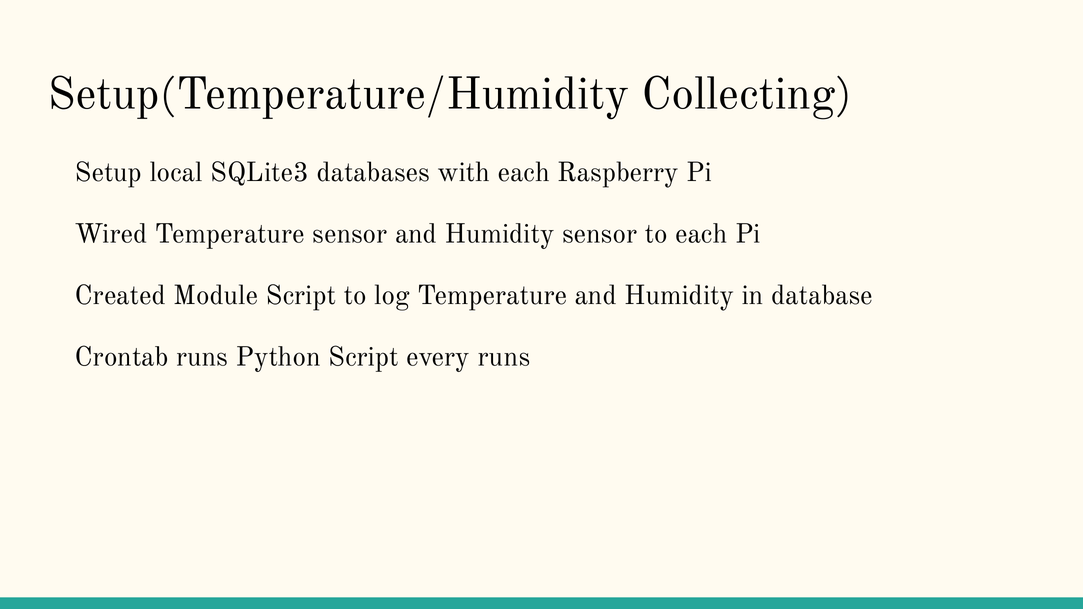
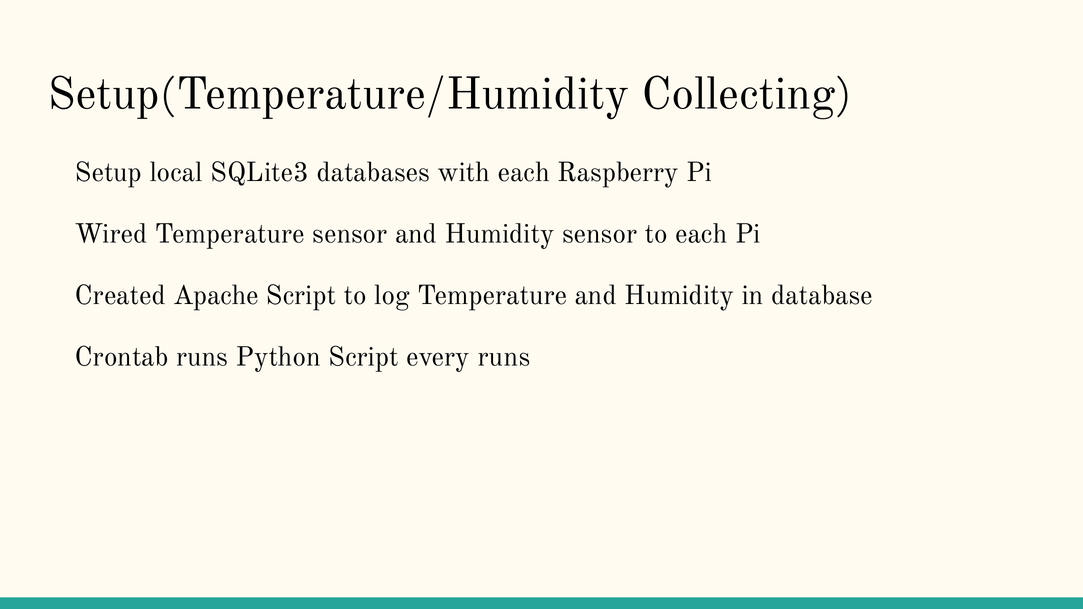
Module: Module -> Apache
